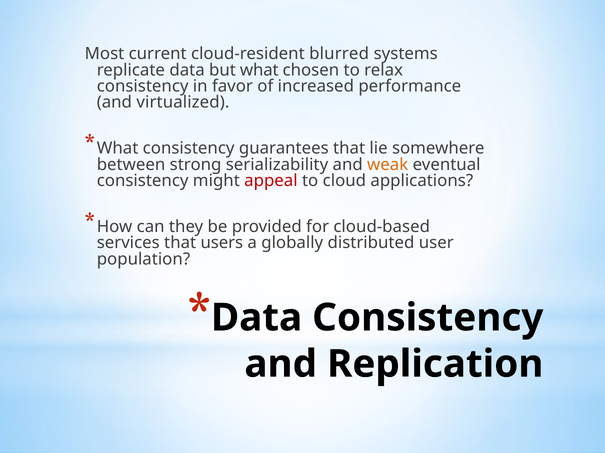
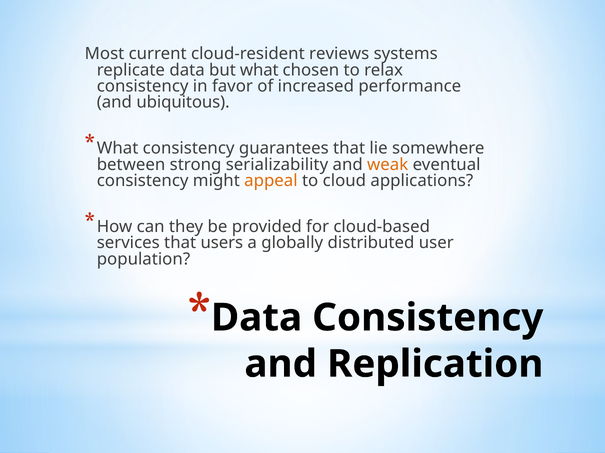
blurred: blurred -> reviews
virtualized: virtualized -> ubiquitous
appeal colour: red -> orange
